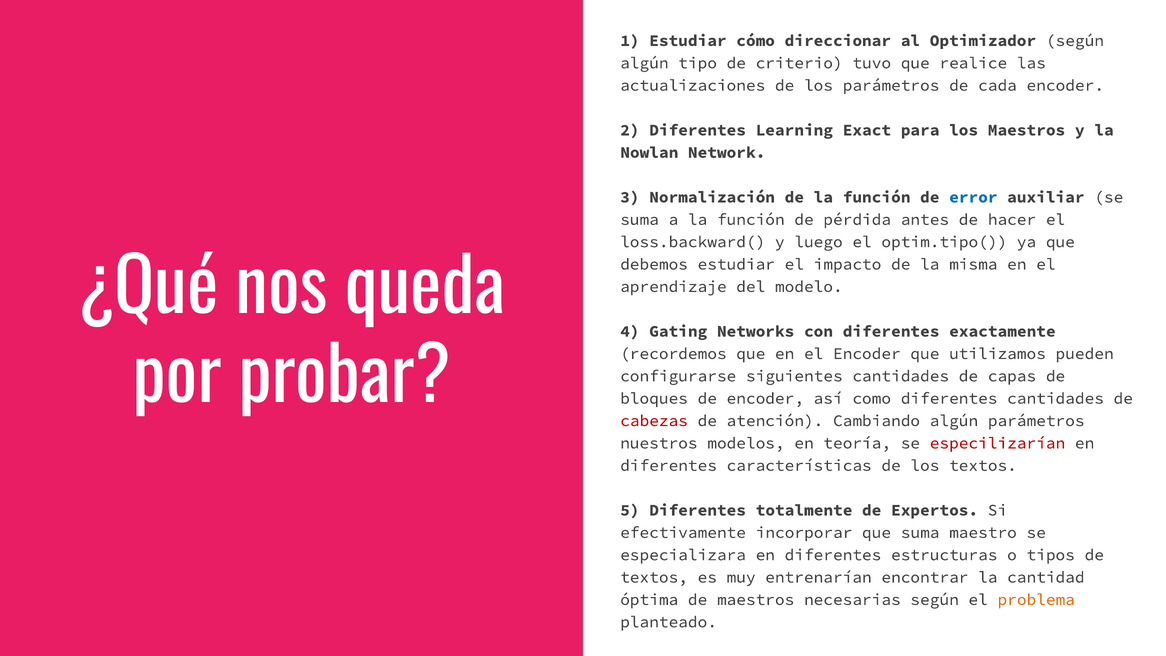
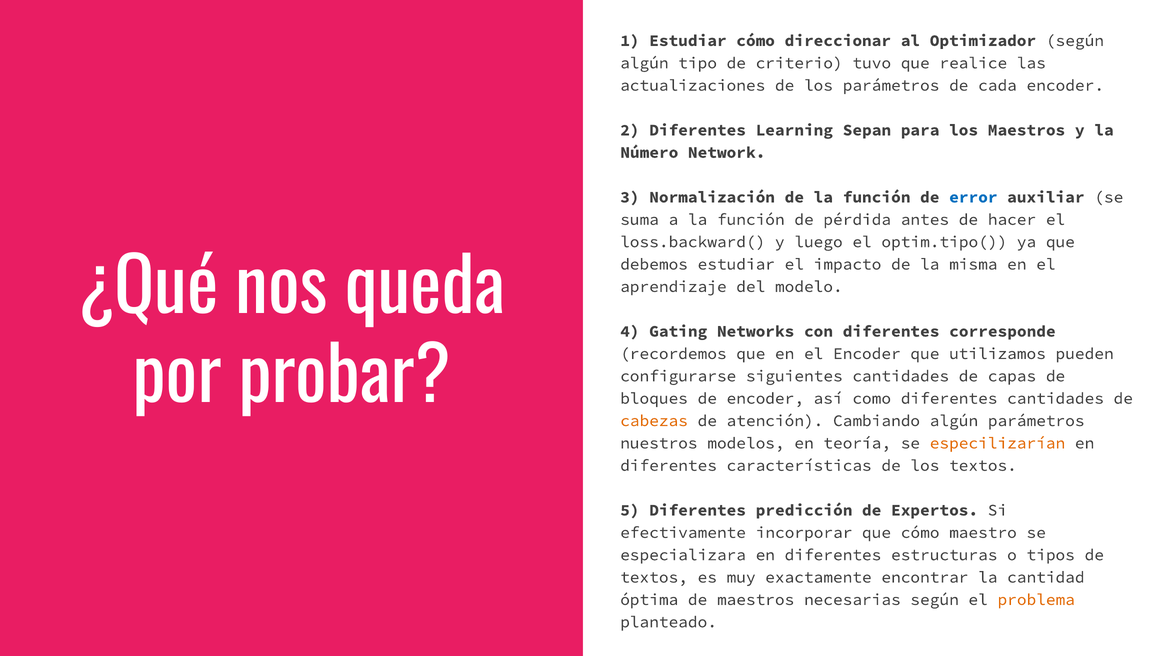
Exact: Exact -> Sepan
Nowlan: Nowlan -> Número
exactamente: exactamente -> corresponde
cabezas colour: red -> orange
especilizarían colour: red -> orange
totalmente: totalmente -> predicción
que suma: suma -> cómo
entrenarían: entrenarían -> exactamente
